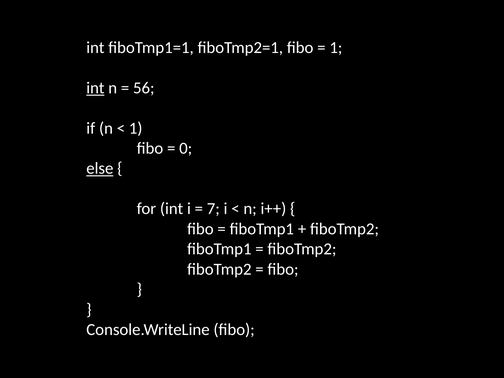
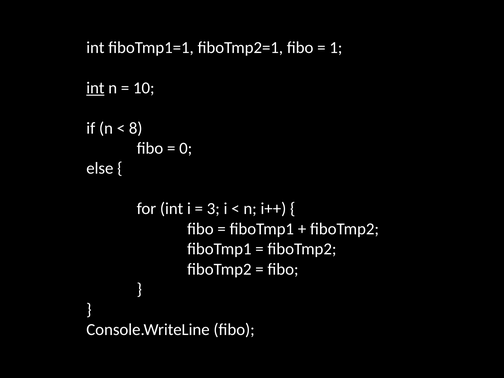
56: 56 -> 10
1 at (136, 128): 1 -> 8
else underline: present -> none
7: 7 -> 3
